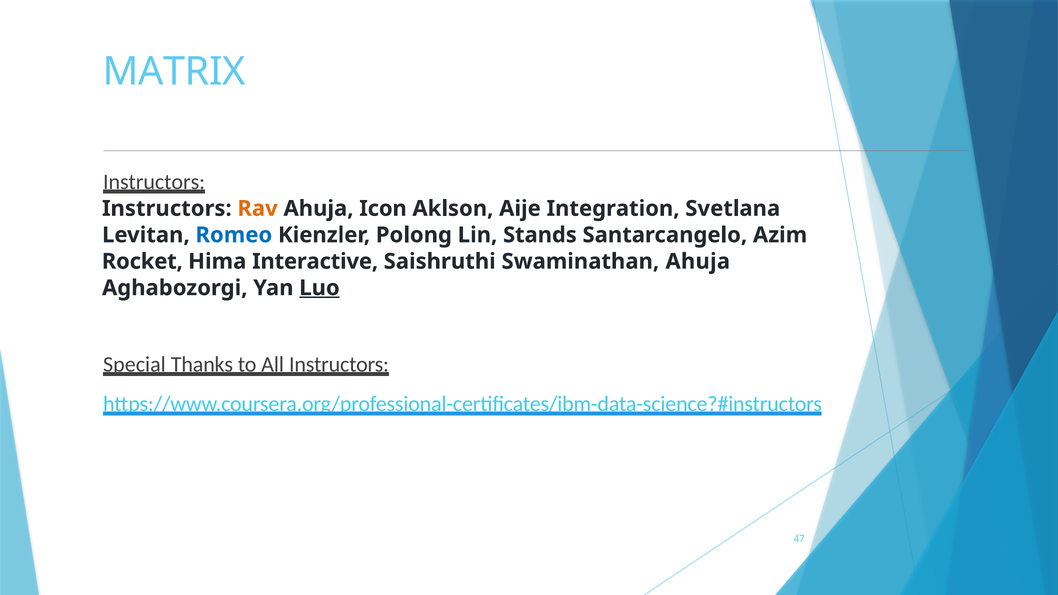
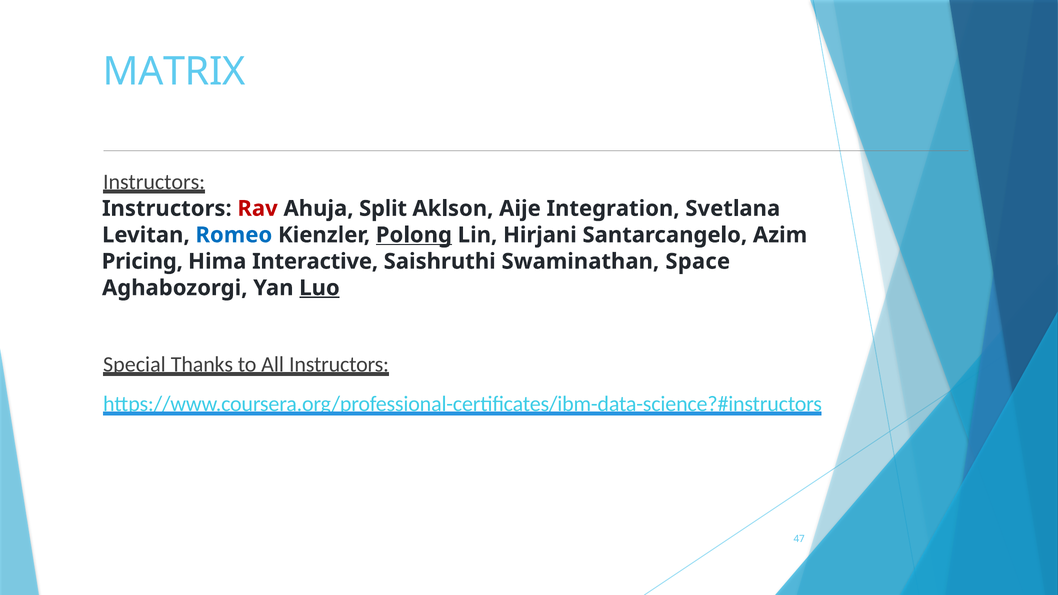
Rav colour: orange -> red
Icon: Icon -> Split
Polong underline: none -> present
Stands: Stands -> Hirjani
Rocket: Rocket -> Pricing
Swaminathan Ahuja: Ahuja -> Space
